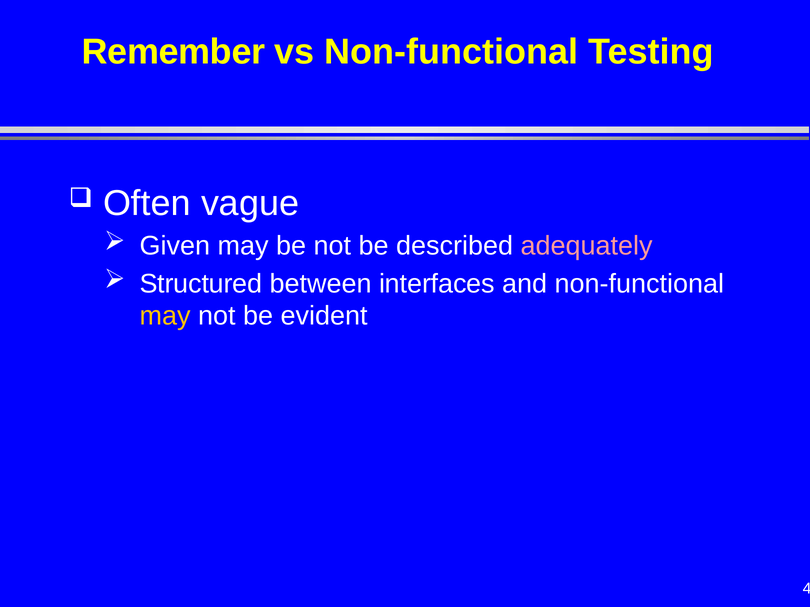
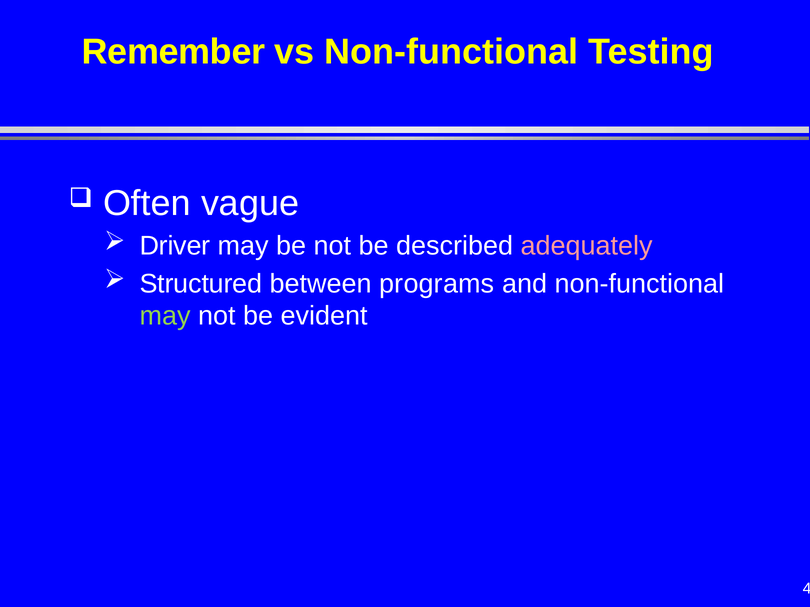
Given: Given -> Driver
interfaces: interfaces -> programs
may at (165, 316) colour: yellow -> light green
